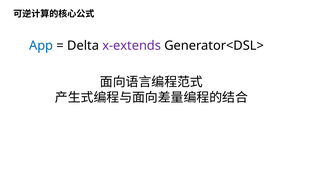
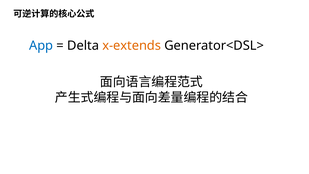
x-extends colour: purple -> orange
